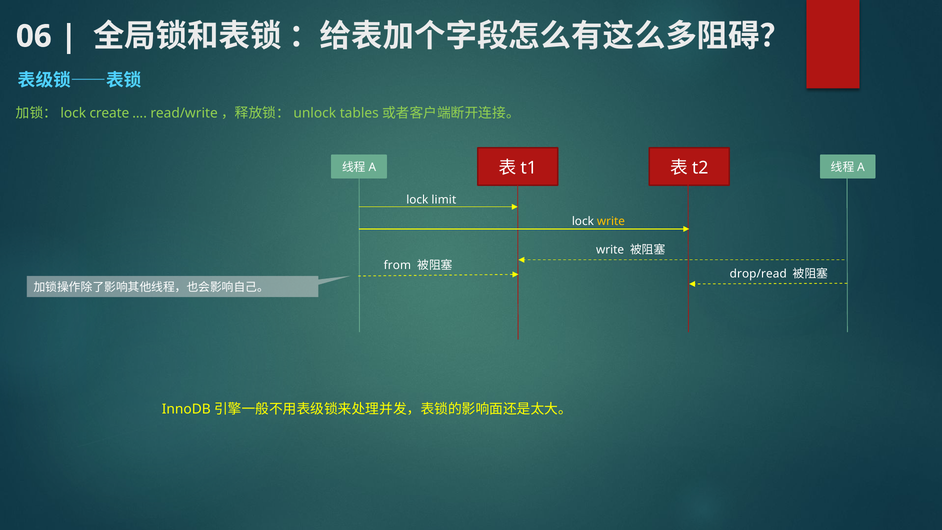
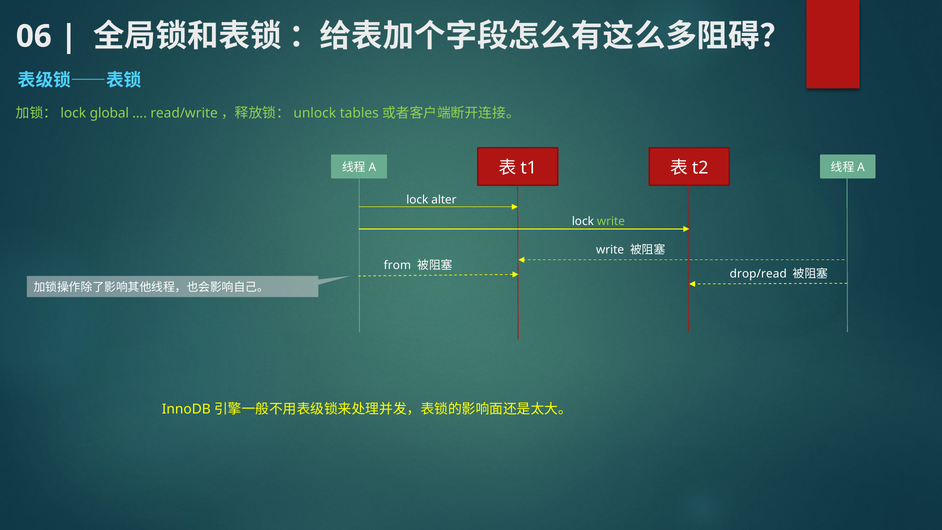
create: create -> global
limit: limit -> alter
write at (611, 221) colour: yellow -> light green
